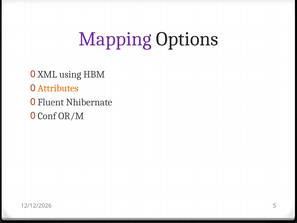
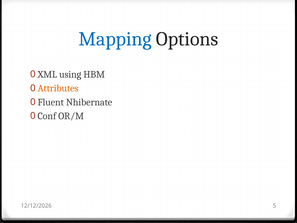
Mapping colour: purple -> blue
